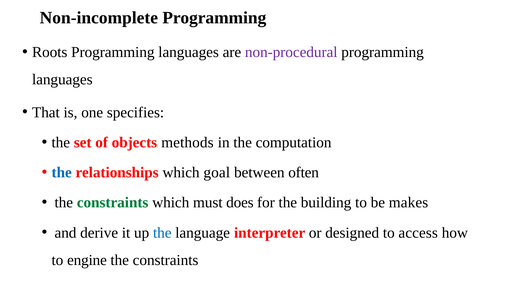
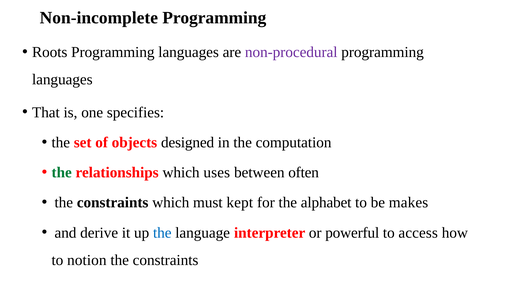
methods: methods -> designed
the at (62, 173) colour: blue -> green
goal: goal -> uses
constraints at (113, 203) colour: green -> black
does: does -> kept
building: building -> alphabet
designed: designed -> powerful
engine: engine -> notion
